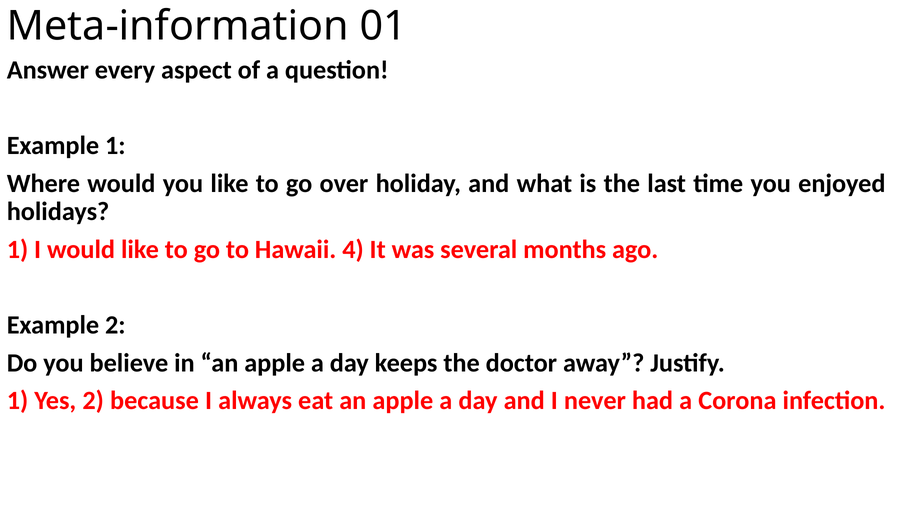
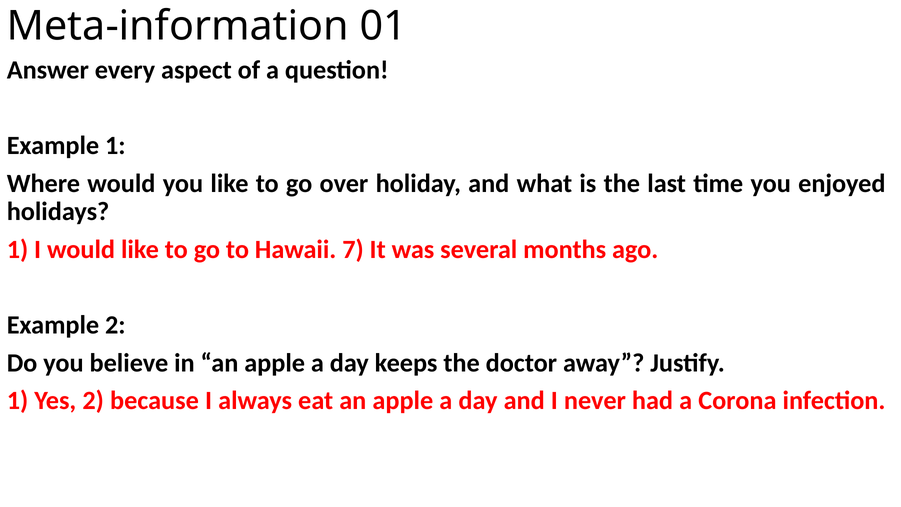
4: 4 -> 7
